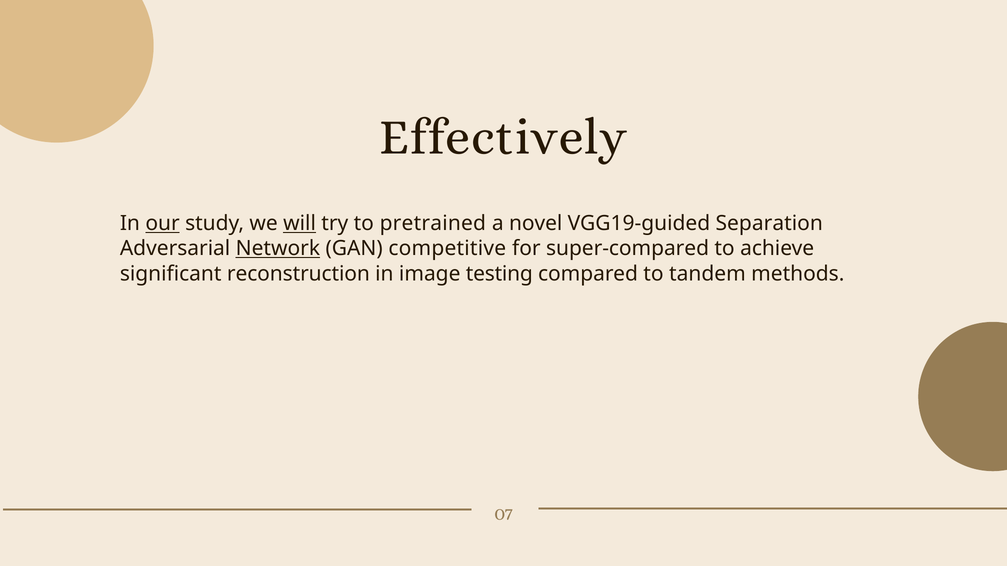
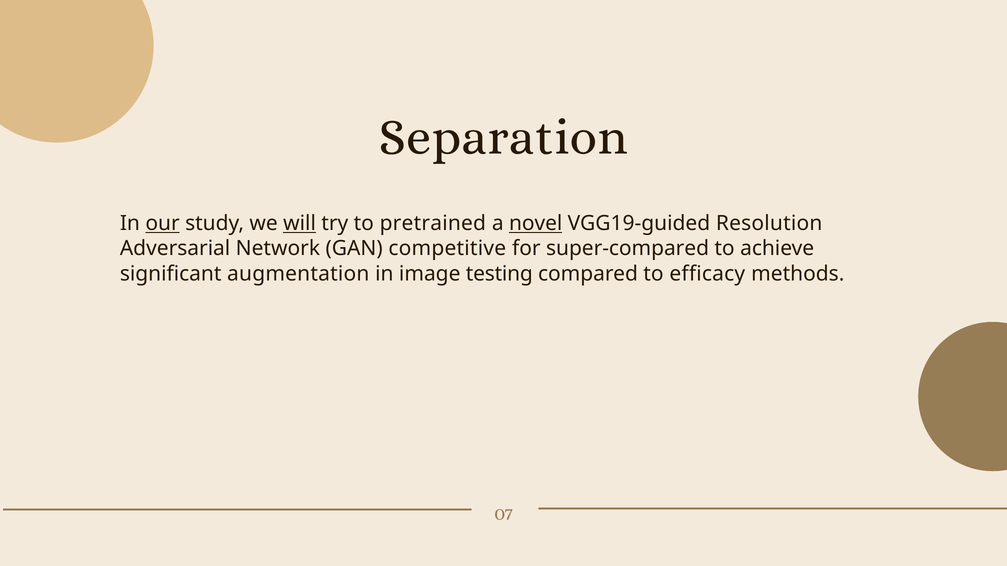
Effectively: Effectively -> Separation
novel underline: none -> present
Separation: Separation -> Resolution
Network underline: present -> none
reconstruction: reconstruction -> augmentation
tandem: tandem -> efficacy
